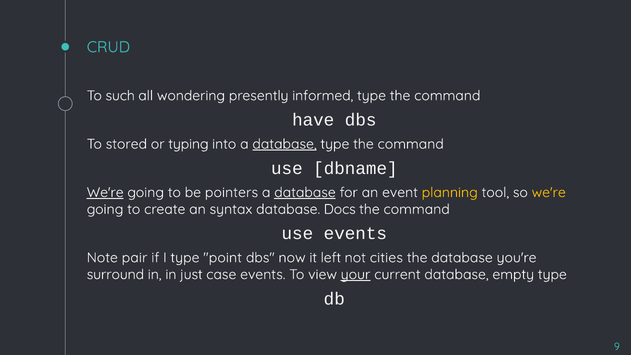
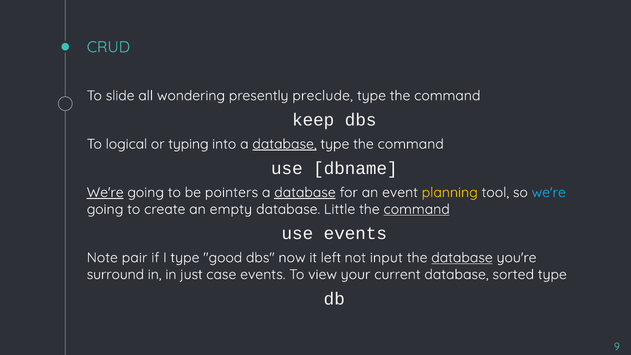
such: such -> slide
informed: informed -> preclude
have: have -> keep
stored: stored -> logical
we're at (549, 192) colour: yellow -> light blue
syntax: syntax -> empty
Docs: Docs -> Little
command at (417, 209) underline: none -> present
point: point -> good
cities: cities -> input
database at (462, 258) underline: none -> present
your underline: present -> none
empty: empty -> sorted
